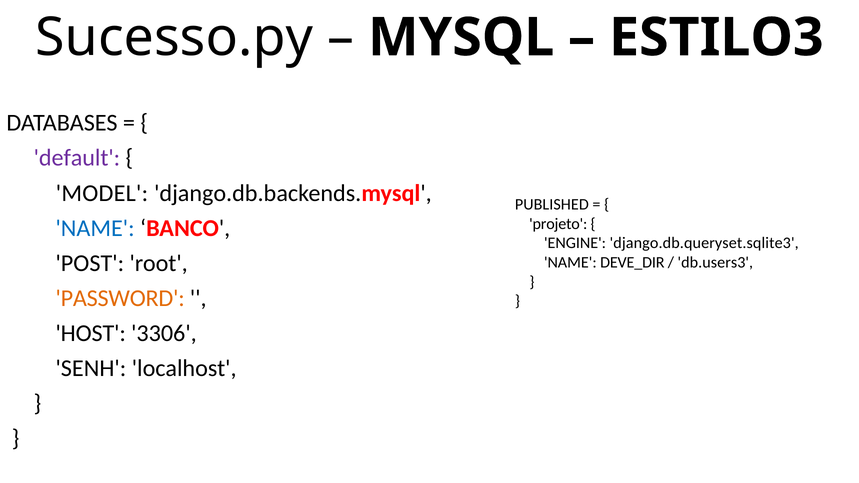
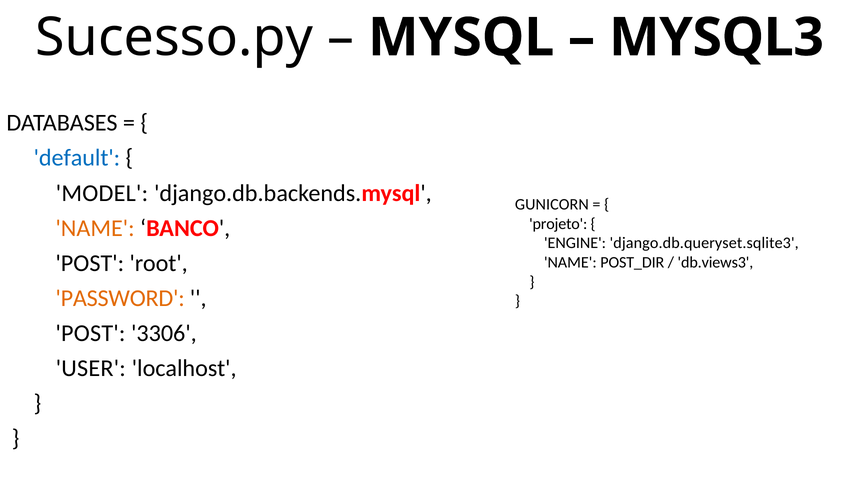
ESTILO3: ESTILO3 -> MYSQL3
default colour: purple -> blue
PUBLISHED: PUBLISHED -> GUNICORN
NAME at (95, 228) colour: blue -> orange
DEVE_DIR: DEVE_DIR -> POST_DIR
db.users3: db.users3 -> db.views3
HOST at (91, 333): HOST -> POST
SENH: SENH -> USER
